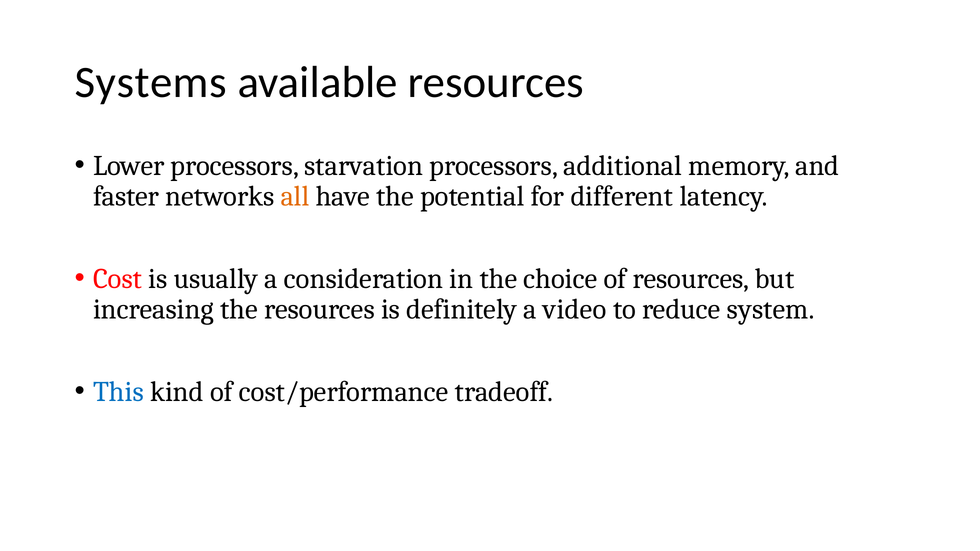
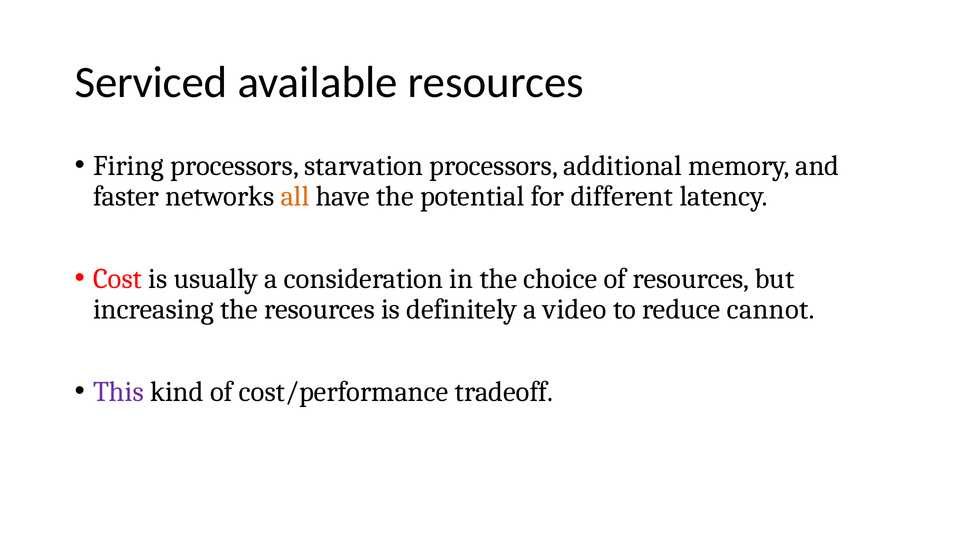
Systems: Systems -> Serviced
Lower: Lower -> Firing
system: system -> cannot
This colour: blue -> purple
